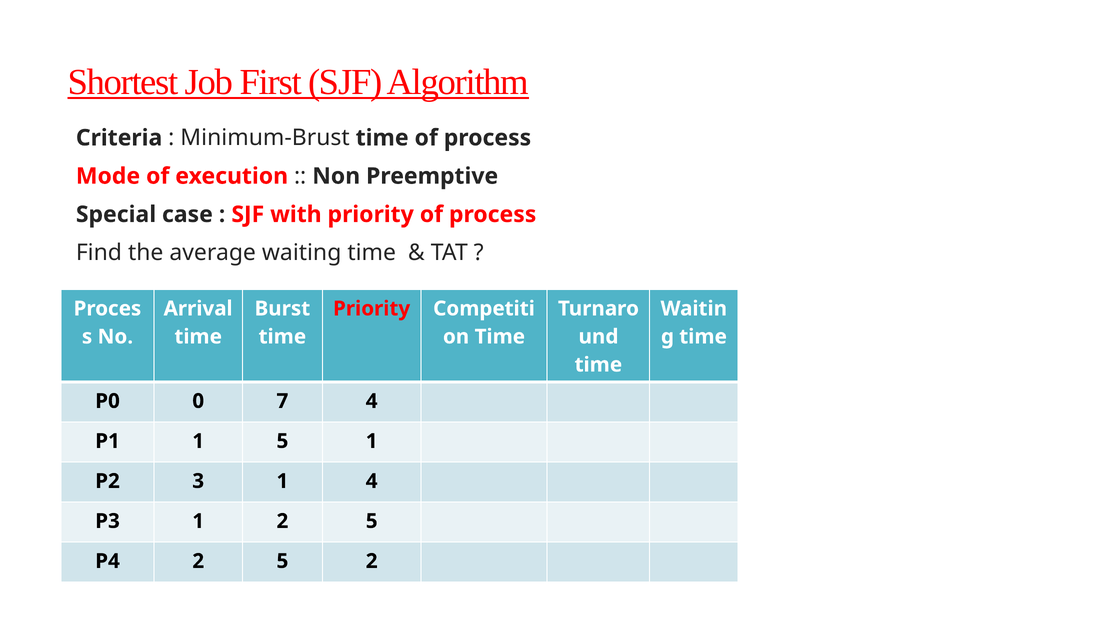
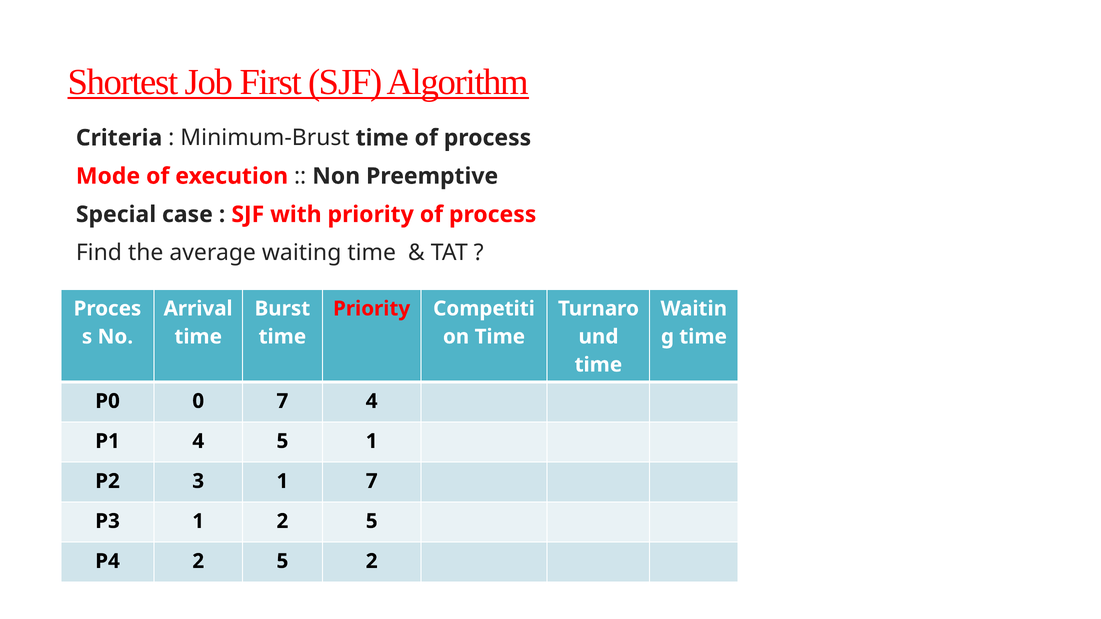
P1 1: 1 -> 4
1 4: 4 -> 7
